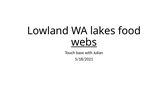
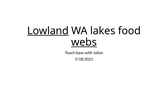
Lowland underline: none -> present
